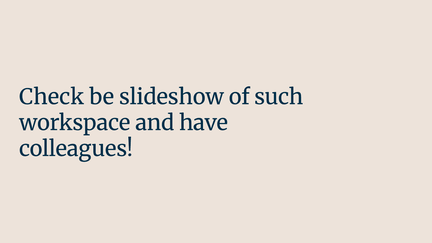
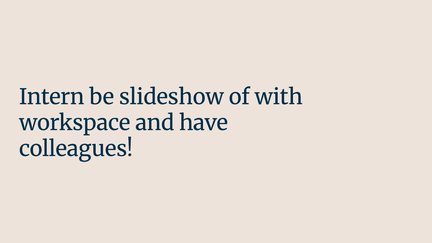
Check: Check -> Intern
such: such -> with
